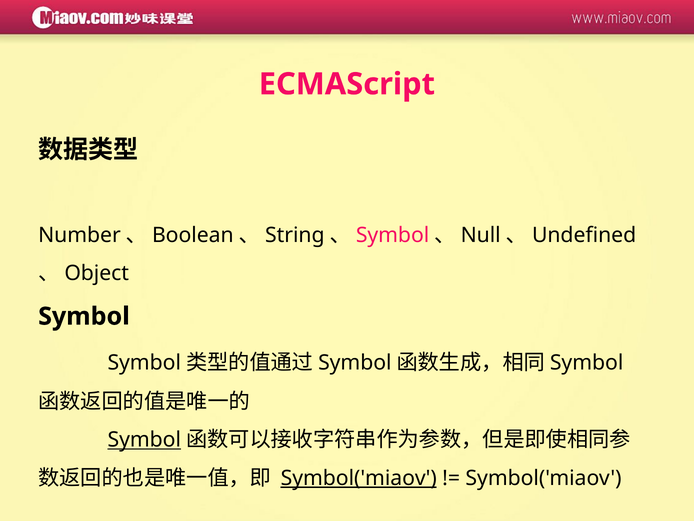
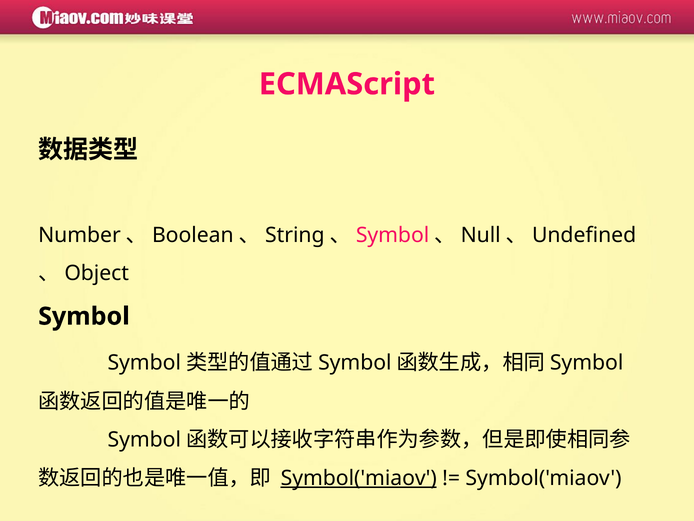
Symbol at (144, 440) underline: present -> none
